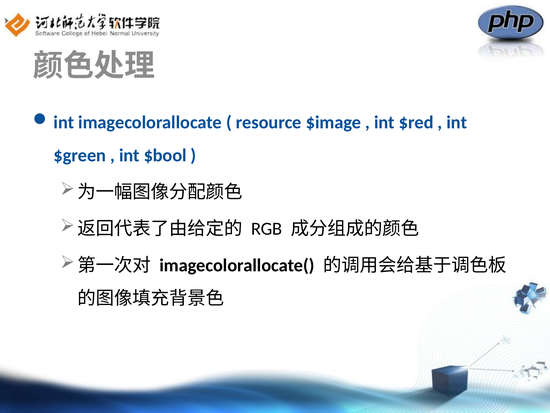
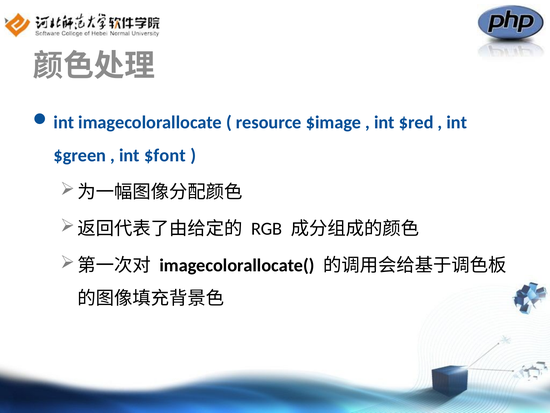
$bool: $bool -> $font
